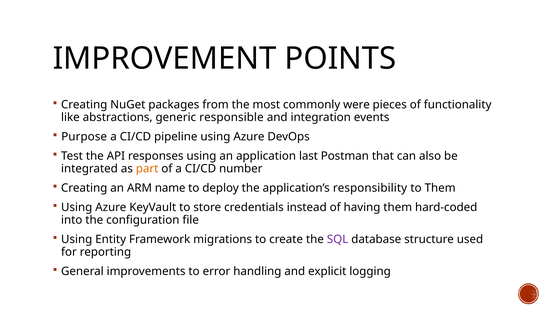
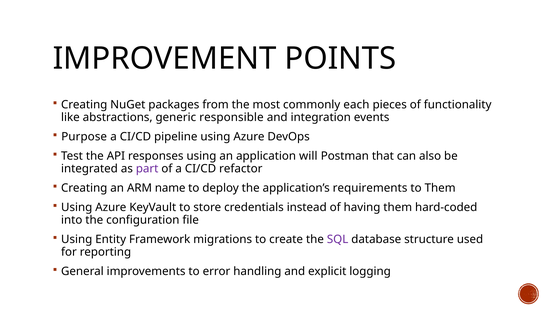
were: were -> each
last: last -> will
part colour: orange -> purple
number: number -> refactor
responsibility: responsibility -> requirements
